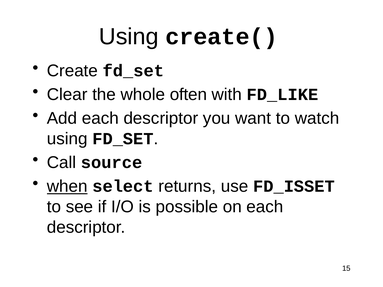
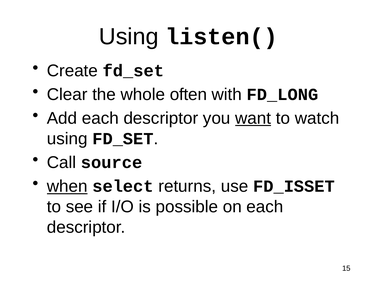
create(: create( -> listen(
FD_LIKE: FD_LIKE -> FD_LONG
want underline: none -> present
